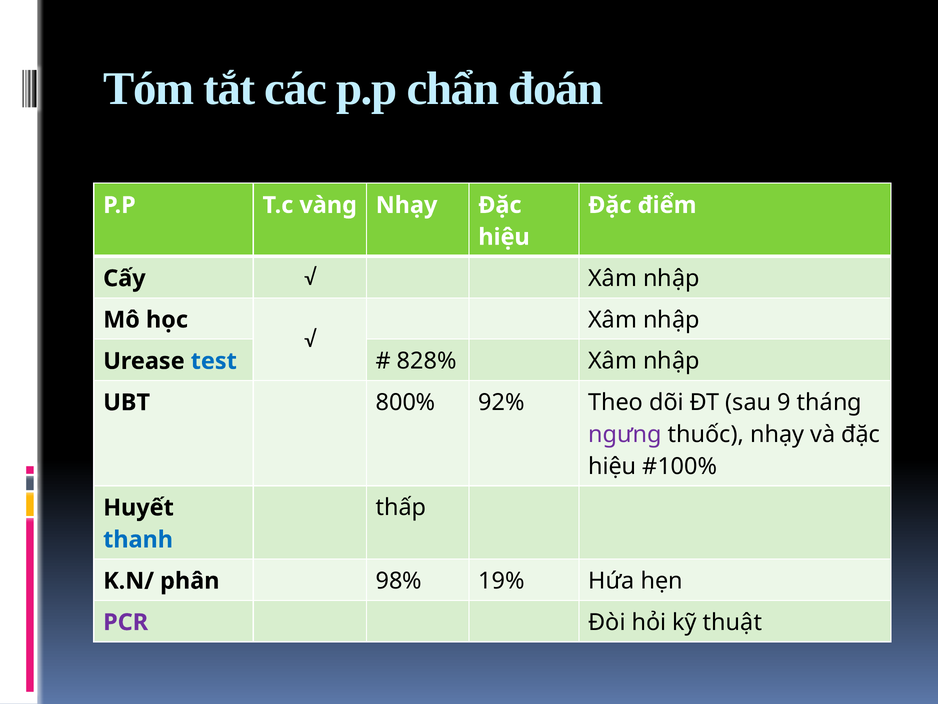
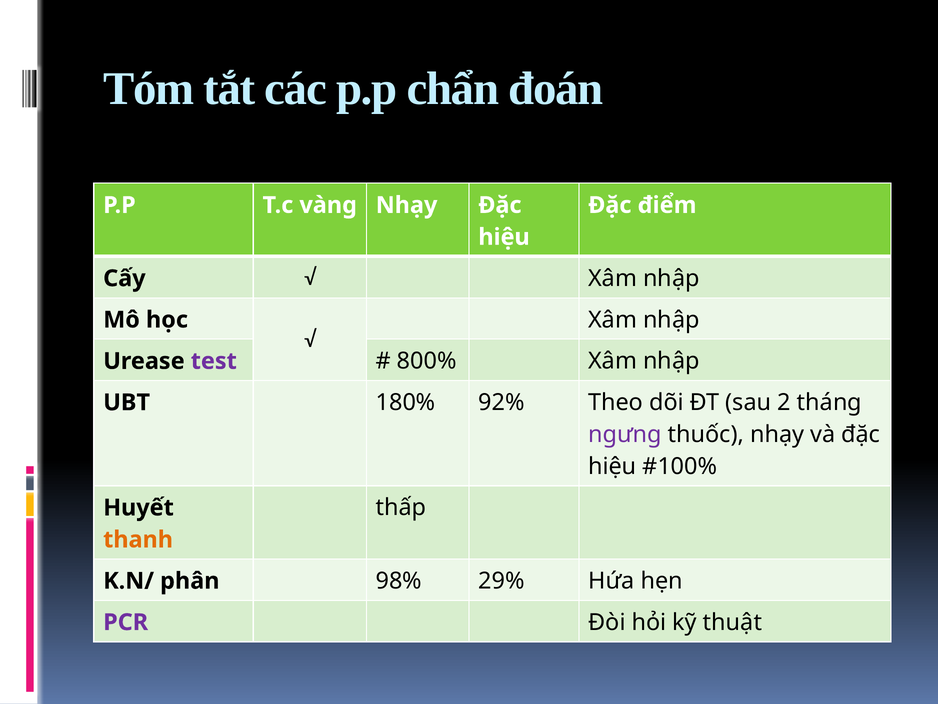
test colour: blue -> purple
828%: 828% -> 800%
800%: 800% -> 180%
9: 9 -> 2
thanh colour: blue -> orange
19%: 19% -> 29%
